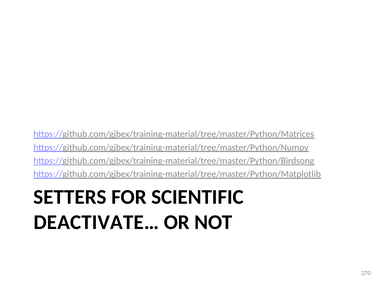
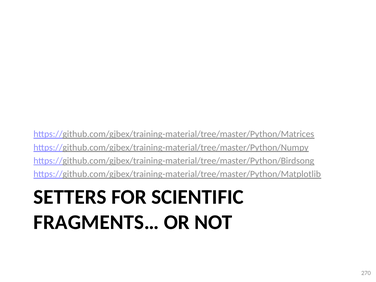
DEACTIVATE…: DEACTIVATE… -> FRAGMENTS…
